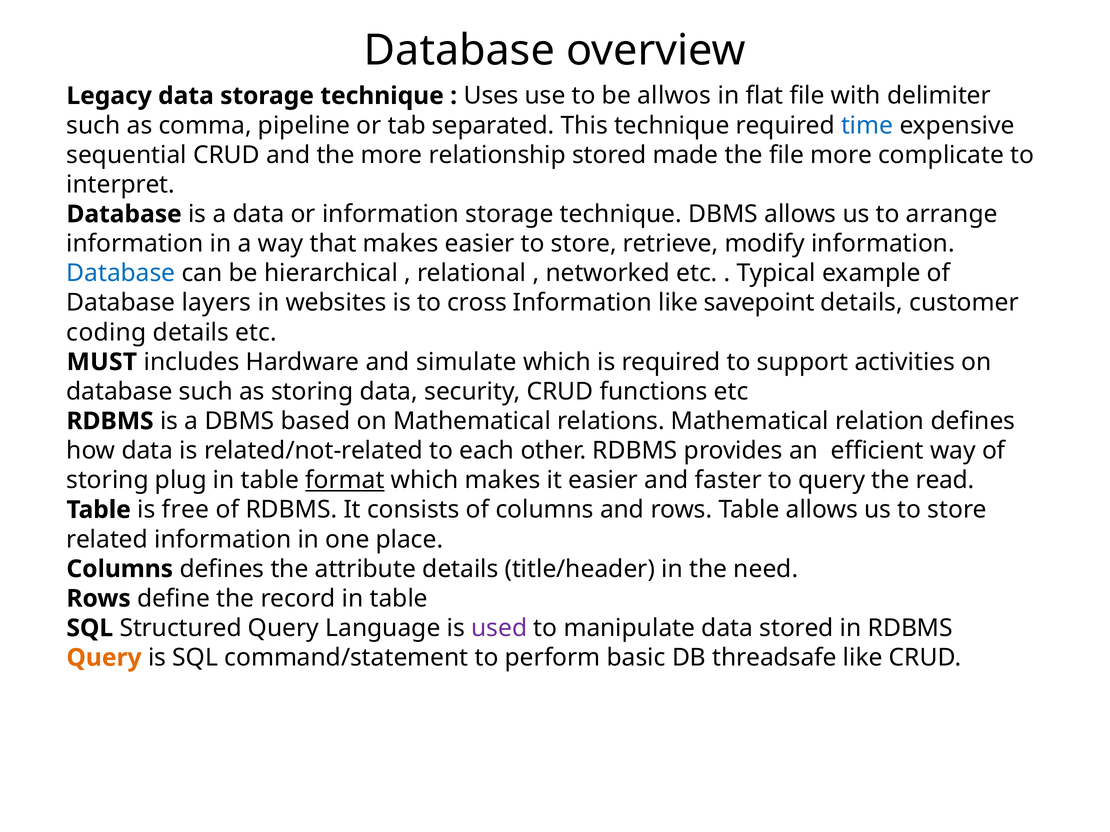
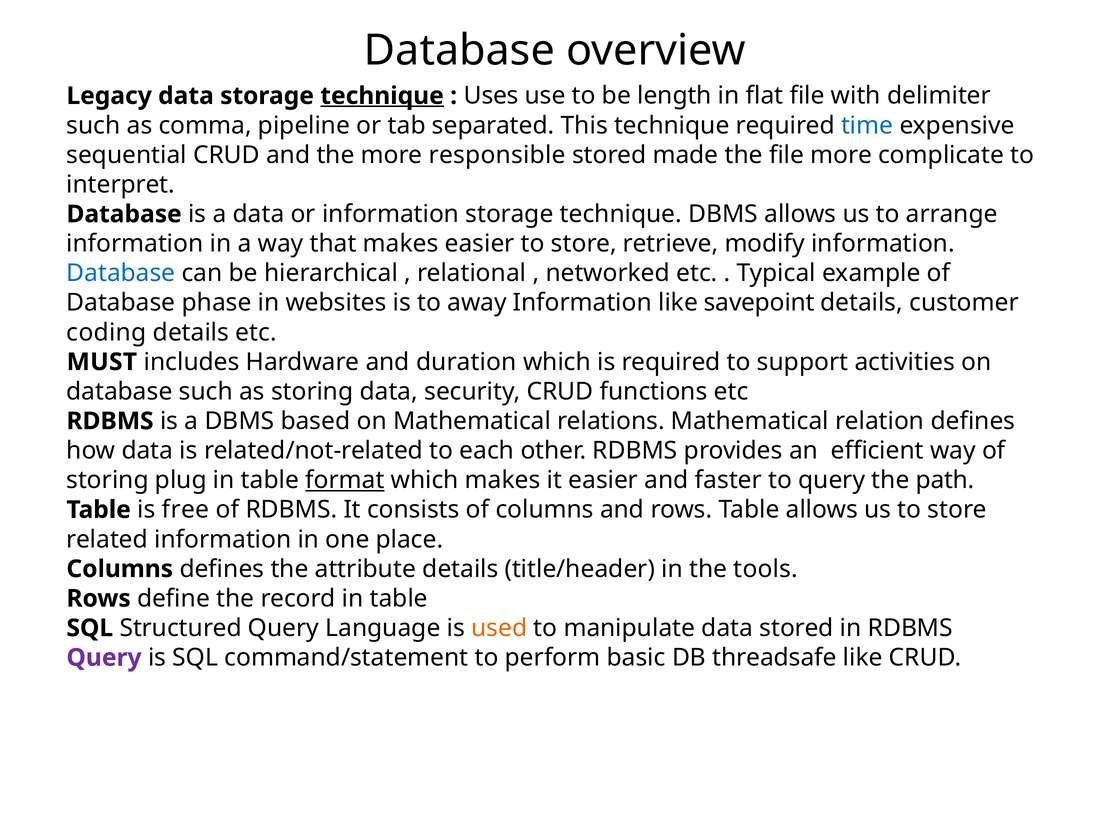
technique at (382, 96) underline: none -> present
allwos: allwos -> length
relationship: relationship -> responsible
layers: layers -> phase
cross: cross -> away
simulate: simulate -> duration
read: read -> path
need: need -> tools
used colour: purple -> orange
Query at (104, 658) colour: orange -> purple
